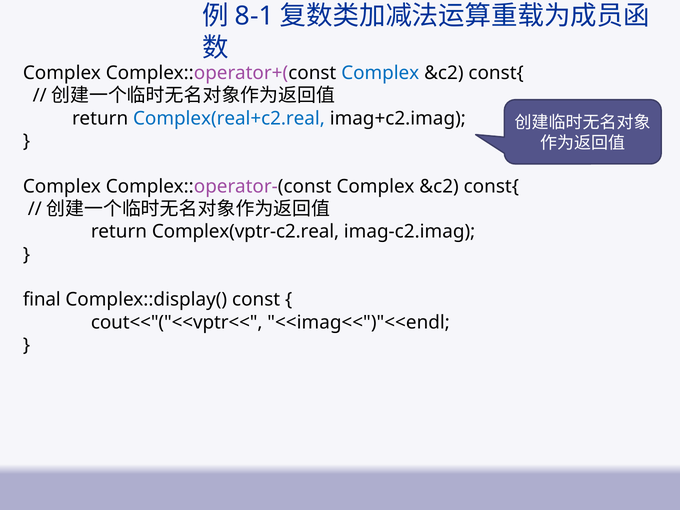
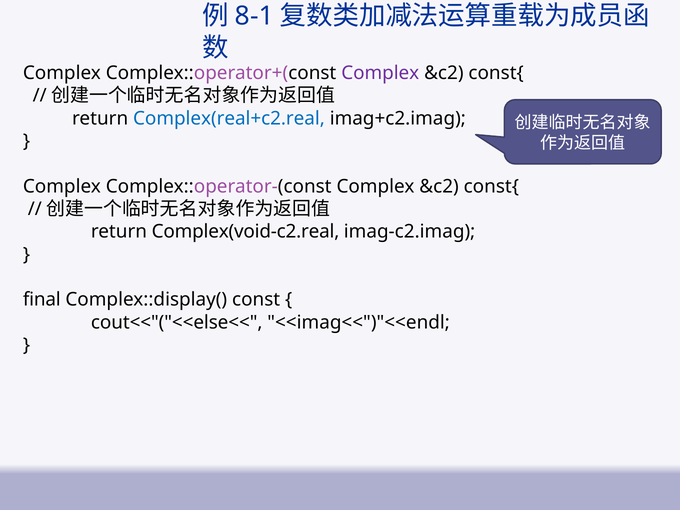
Complex at (380, 73) colour: blue -> purple
Complex(vptr-c2.real: Complex(vptr-c2.real -> Complex(void-c2.real
cout<<"("<<vptr<<: cout<<"("<<vptr<< -> cout<<"("<<else<<
